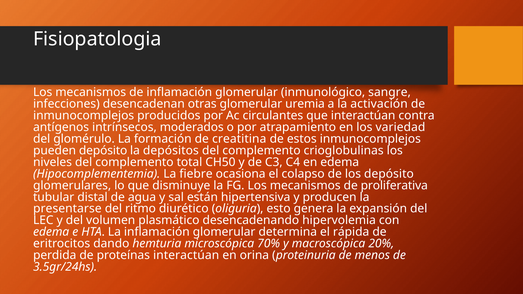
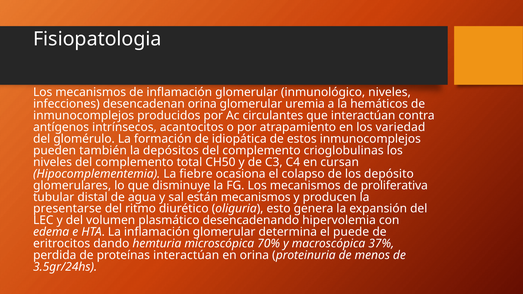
inmunológico sangre: sangre -> niveles
desencadenan otras: otras -> orina
activación: activación -> hemáticos
moderados: moderados -> acantocitos
creatitina: creatitina -> idiopática
pueden depósito: depósito -> también
en edema: edema -> cursan
están hipertensiva: hipertensiva -> mecanismos
rápida: rápida -> puede
20%: 20% -> 37%
